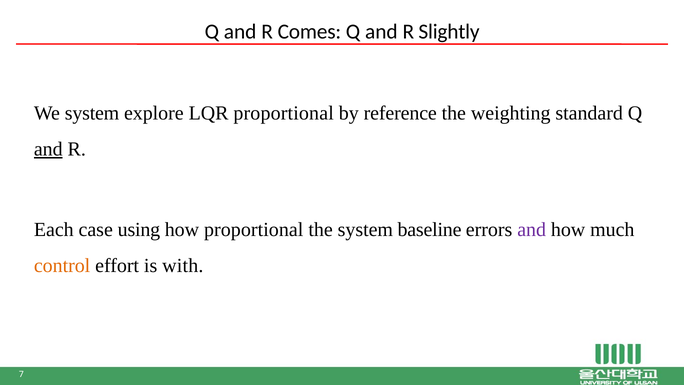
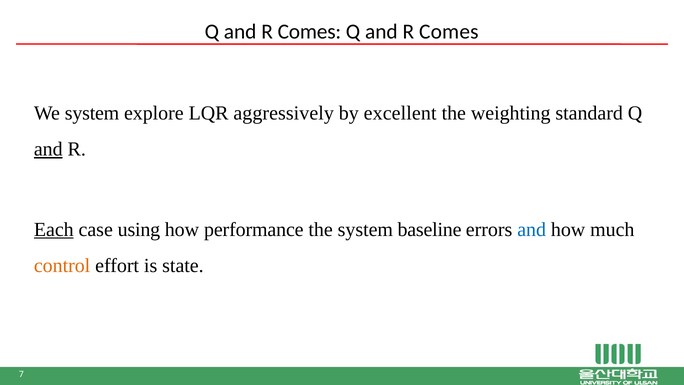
Slightly at (449, 32): Slightly -> Comes
LQR proportional: proportional -> aggressively
reference: reference -> excellent
Each underline: none -> present
how proportional: proportional -> performance
and at (532, 229) colour: purple -> blue
with: with -> state
